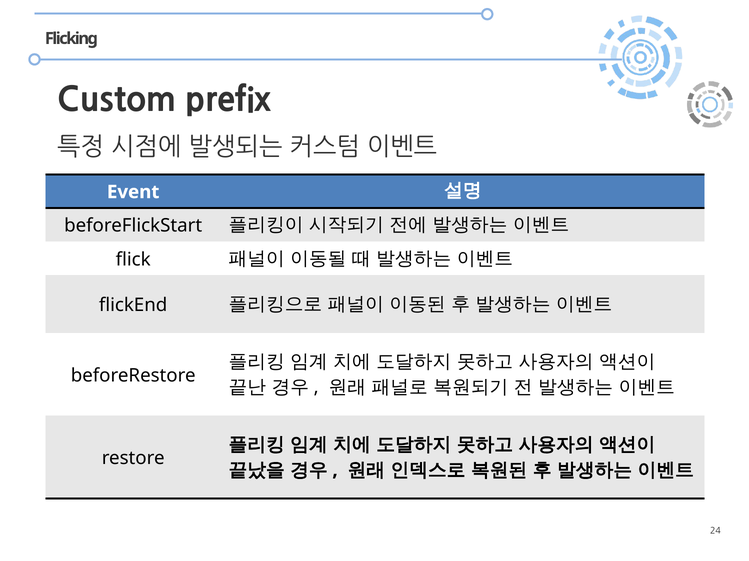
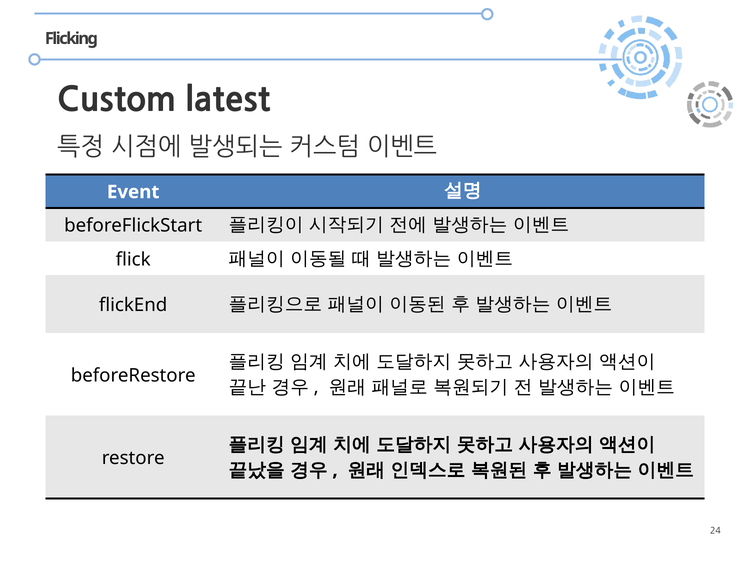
prefix: prefix -> latest
